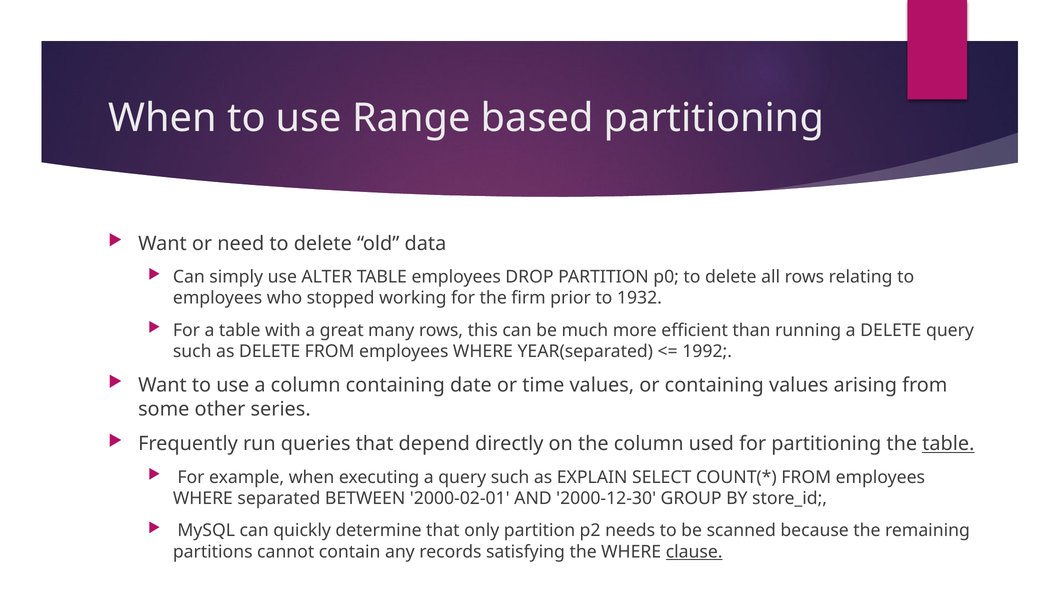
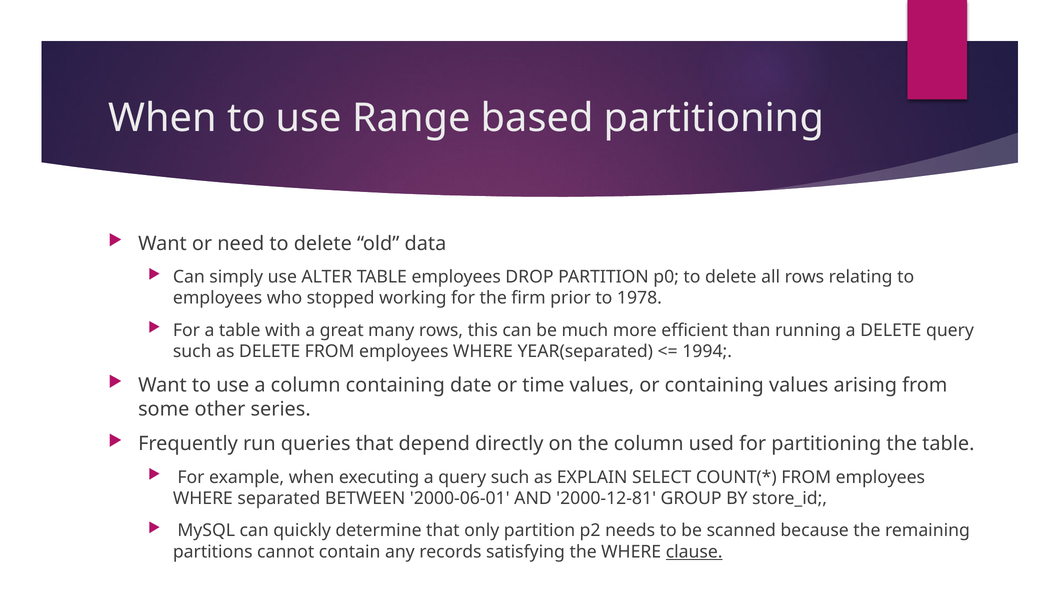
1932: 1932 -> 1978
1992: 1992 -> 1994
table at (948, 444) underline: present -> none
2000-02-01: 2000-02-01 -> 2000-06-01
2000-12-30: 2000-12-30 -> 2000-12-81
